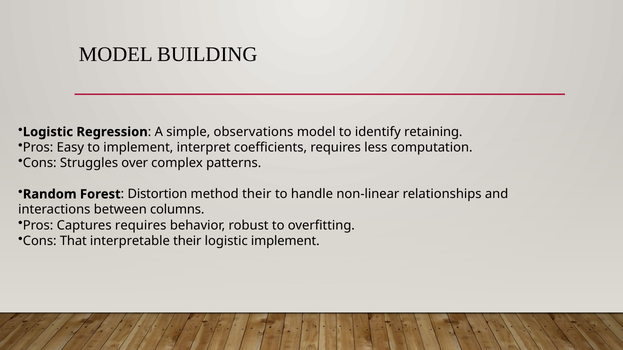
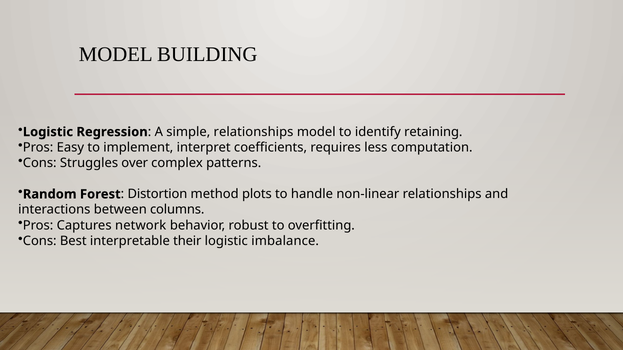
simple observations: observations -> relationships
method their: their -> plots
Captures requires: requires -> network
That: That -> Best
logistic implement: implement -> imbalance
